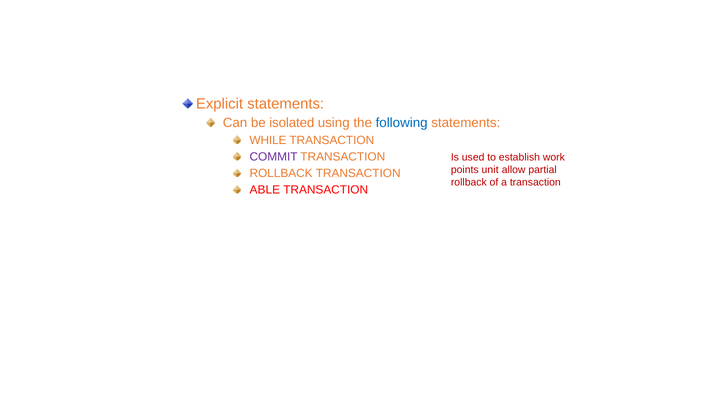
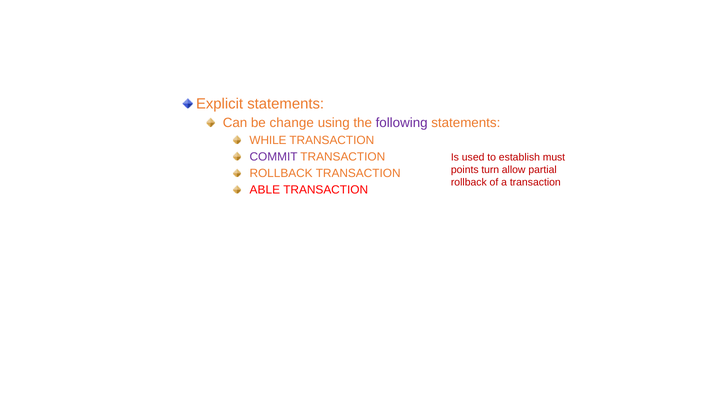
isolated: isolated -> change
following colour: blue -> purple
work: work -> must
unit: unit -> turn
